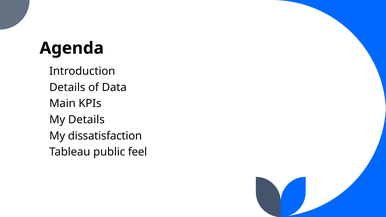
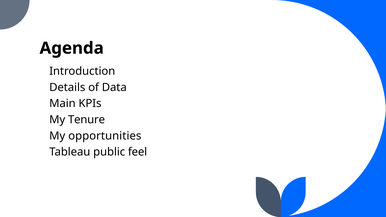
My Details: Details -> Tenure
dissatisfaction: dissatisfaction -> opportunities
